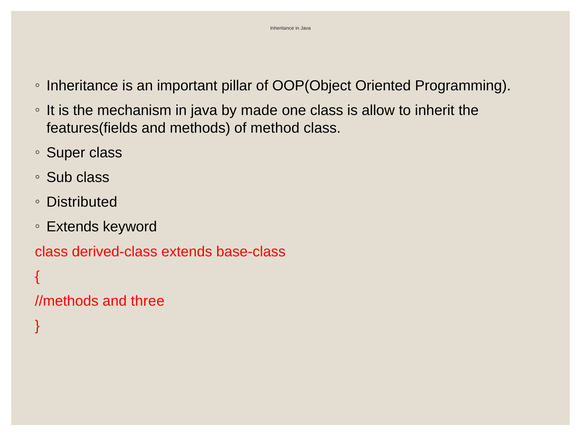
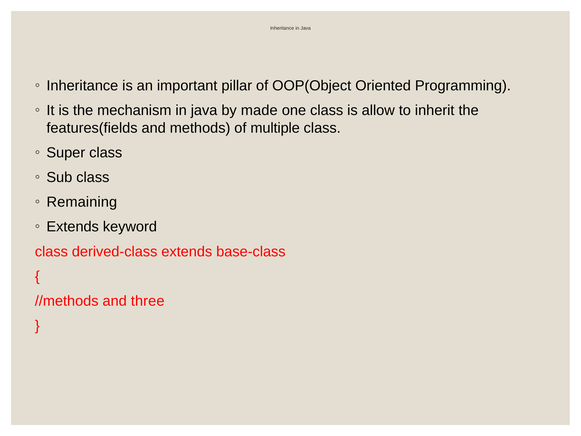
method: method -> multiple
Distributed: Distributed -> Remaining
